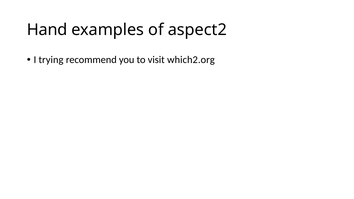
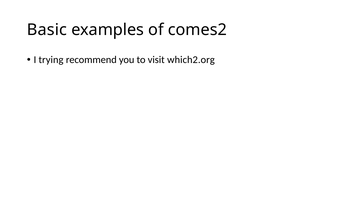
Hand: Hand -> Basic
aspect2: aspect2 -> comes2
